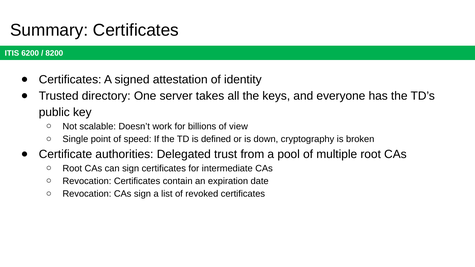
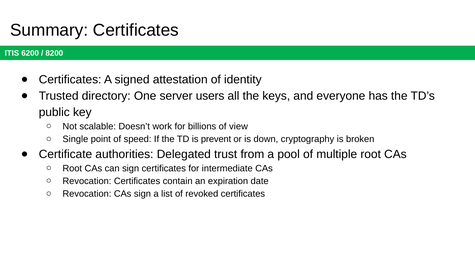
takes: takes -> users
defined: defined -> prevent
